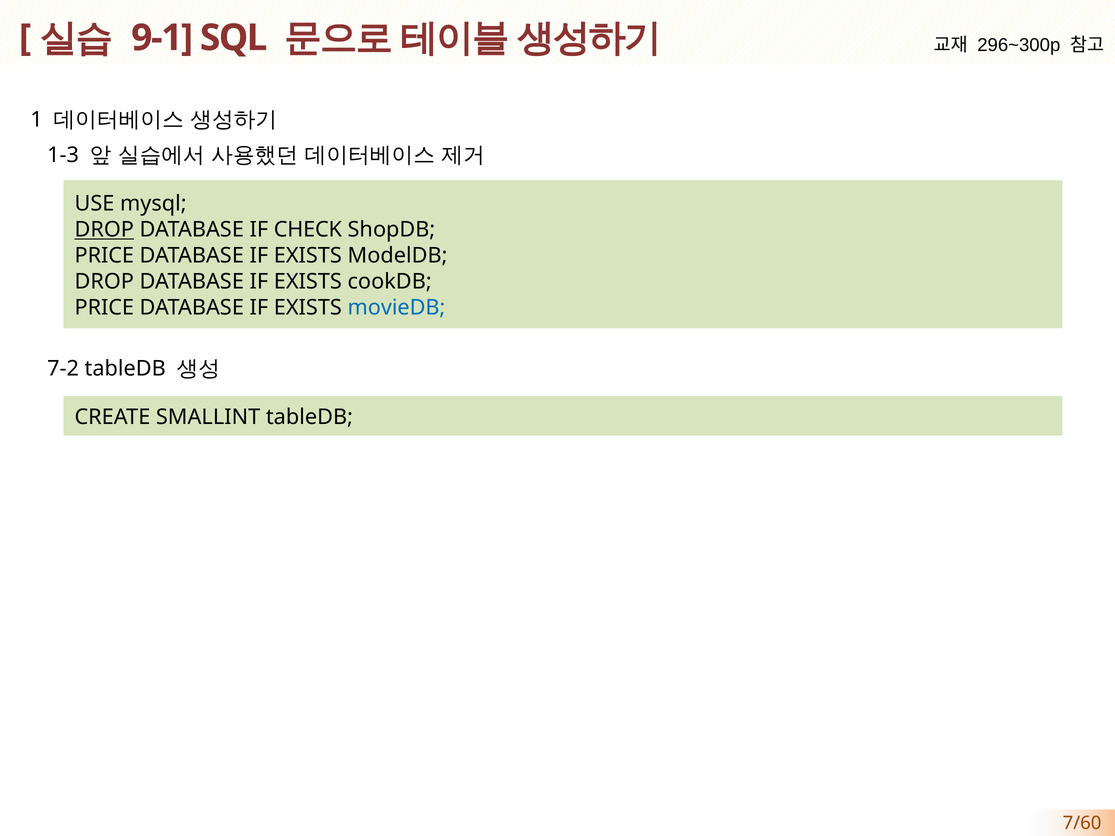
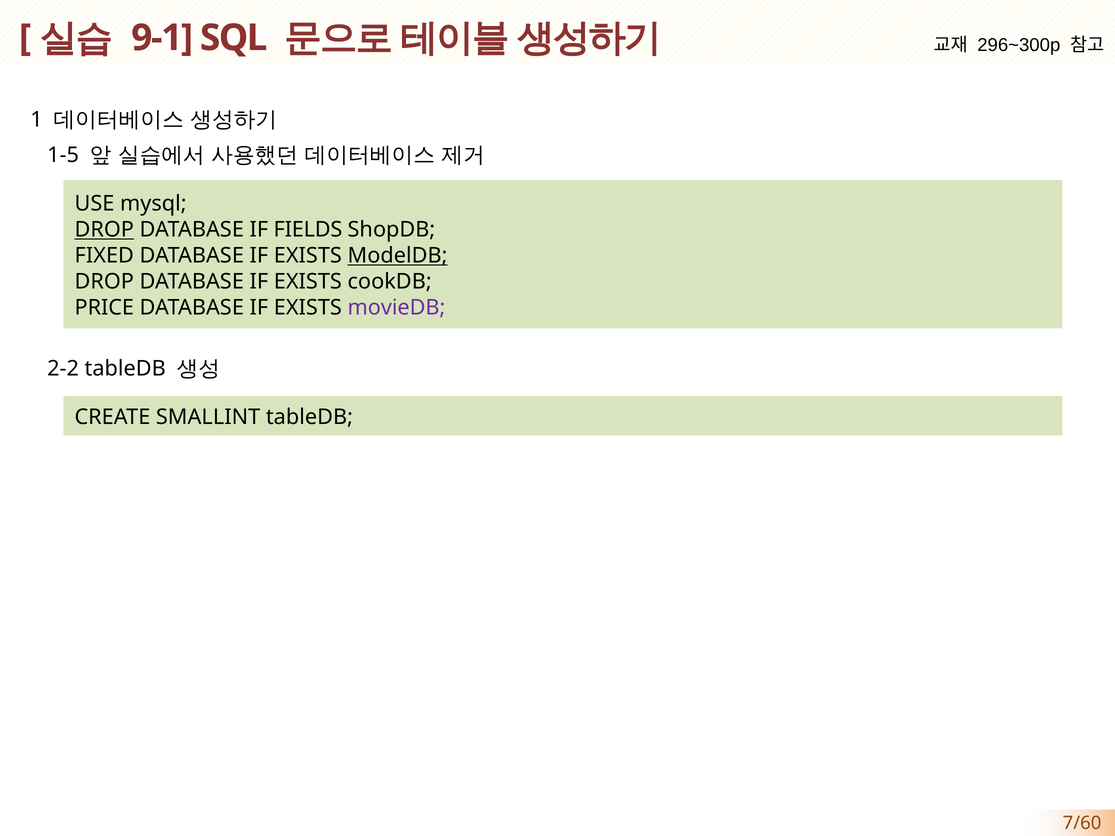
1-3: 1-3 -> 1-5
CHECK: CHECK -> FIELDS
PRICE at (104, 256): PRICE -> FIXED
ModelDB underline: none -> present
movieDB colour: blue -> purple
7-2: 7-2 -> 2-2
